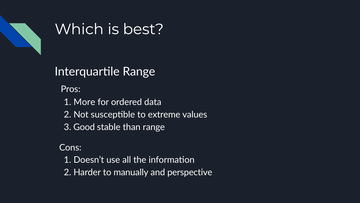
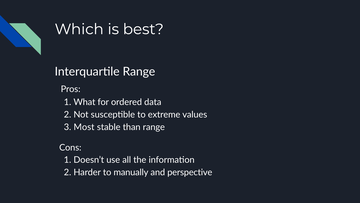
More: More -> What
Good: Good -> Most
